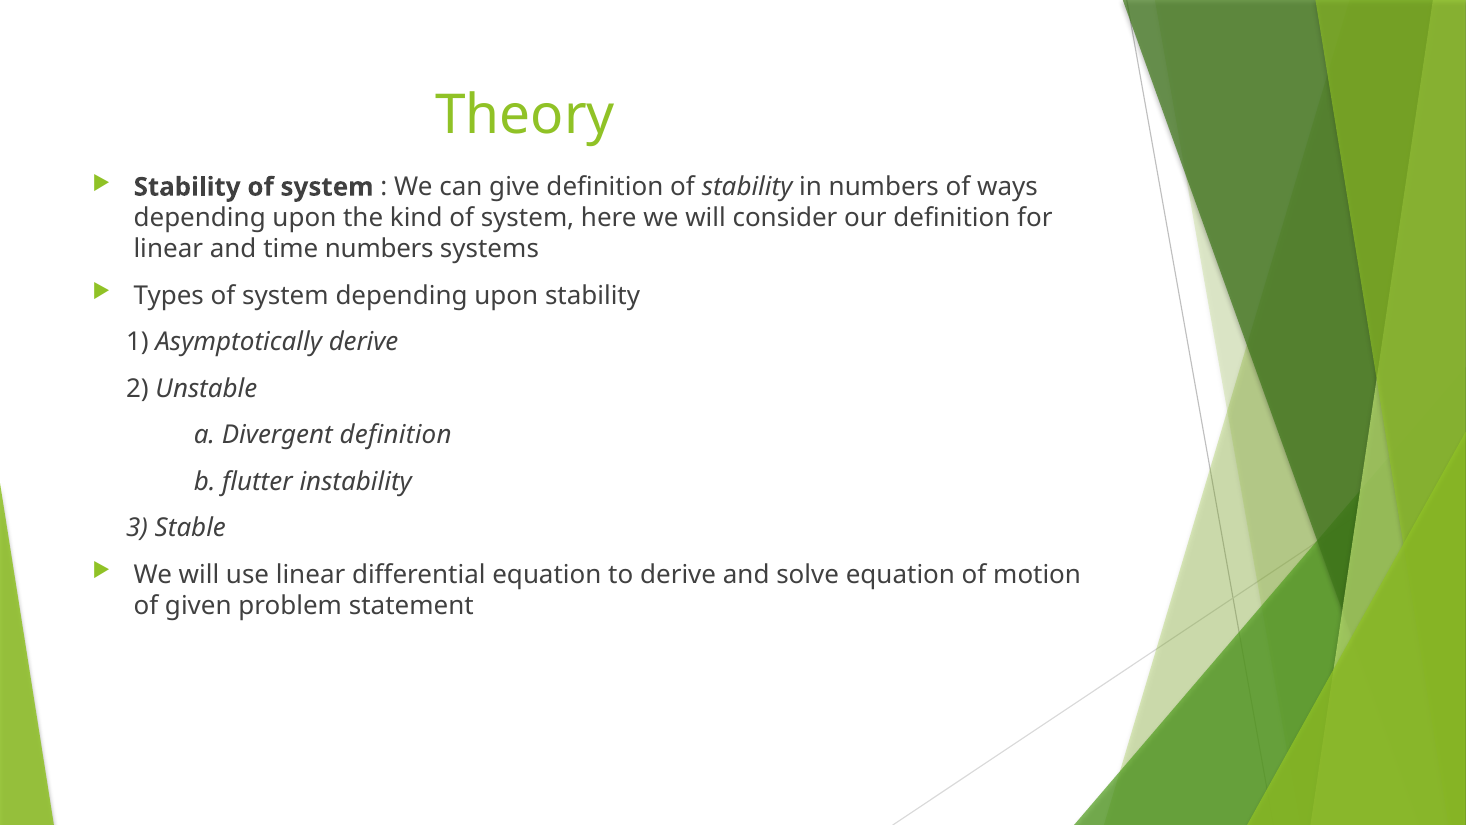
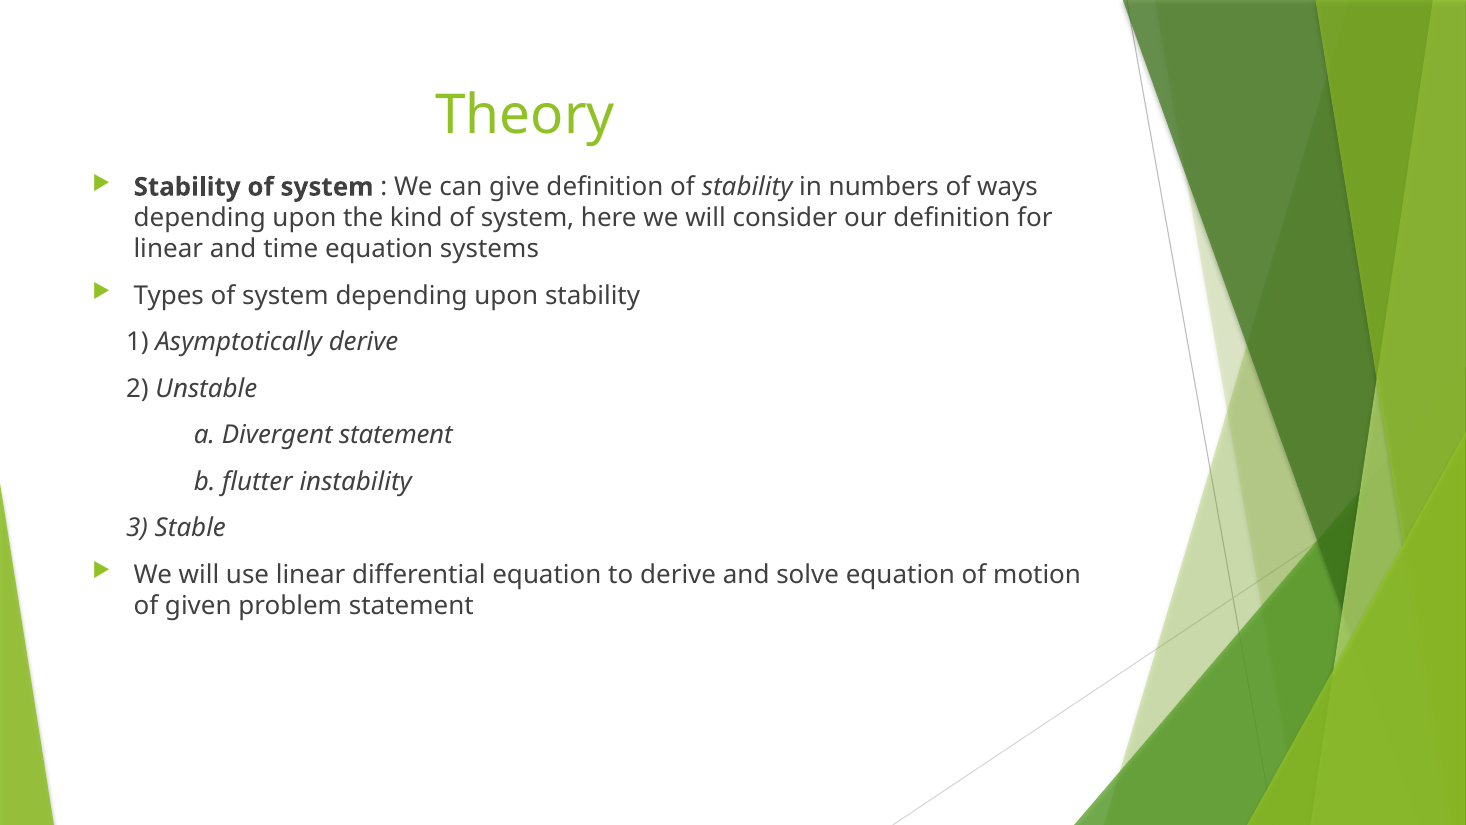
time numbers: numbers -> equation
Divergent definition: definition -> statement
